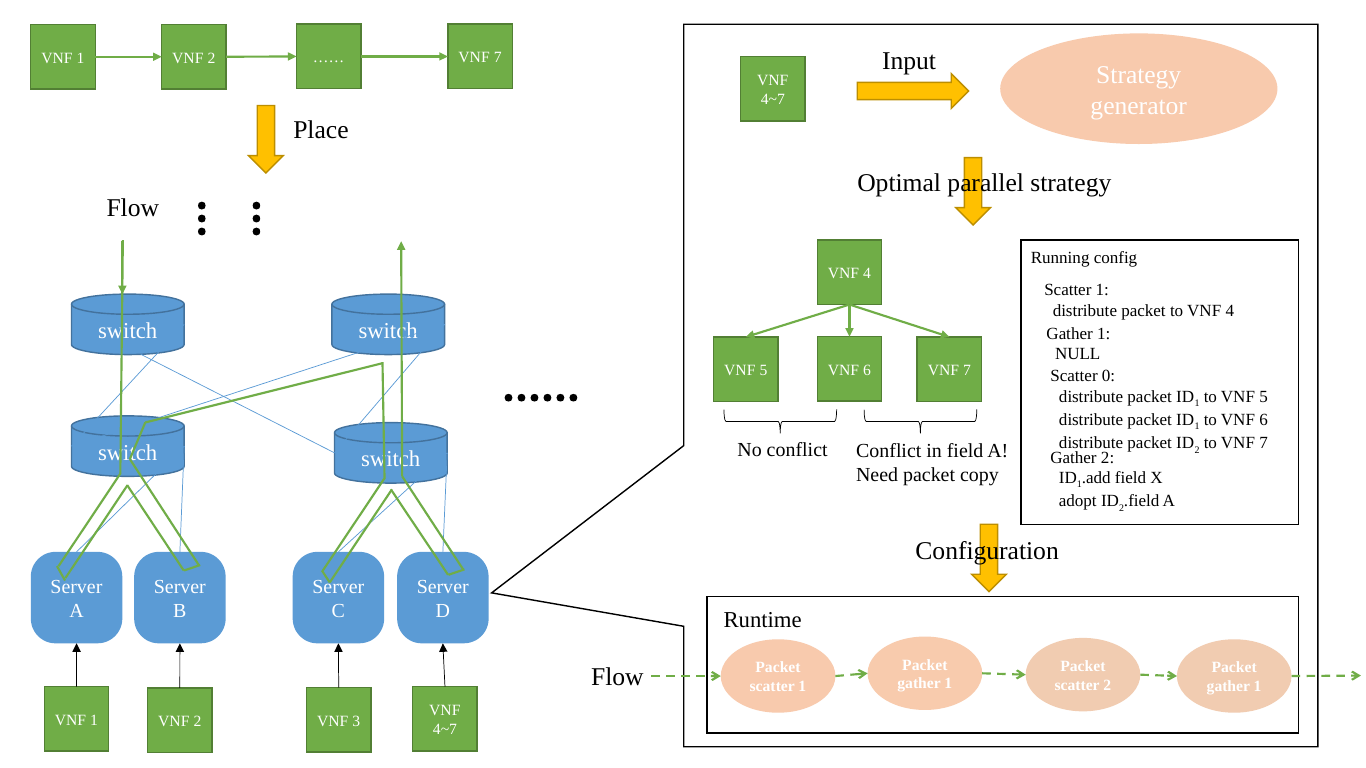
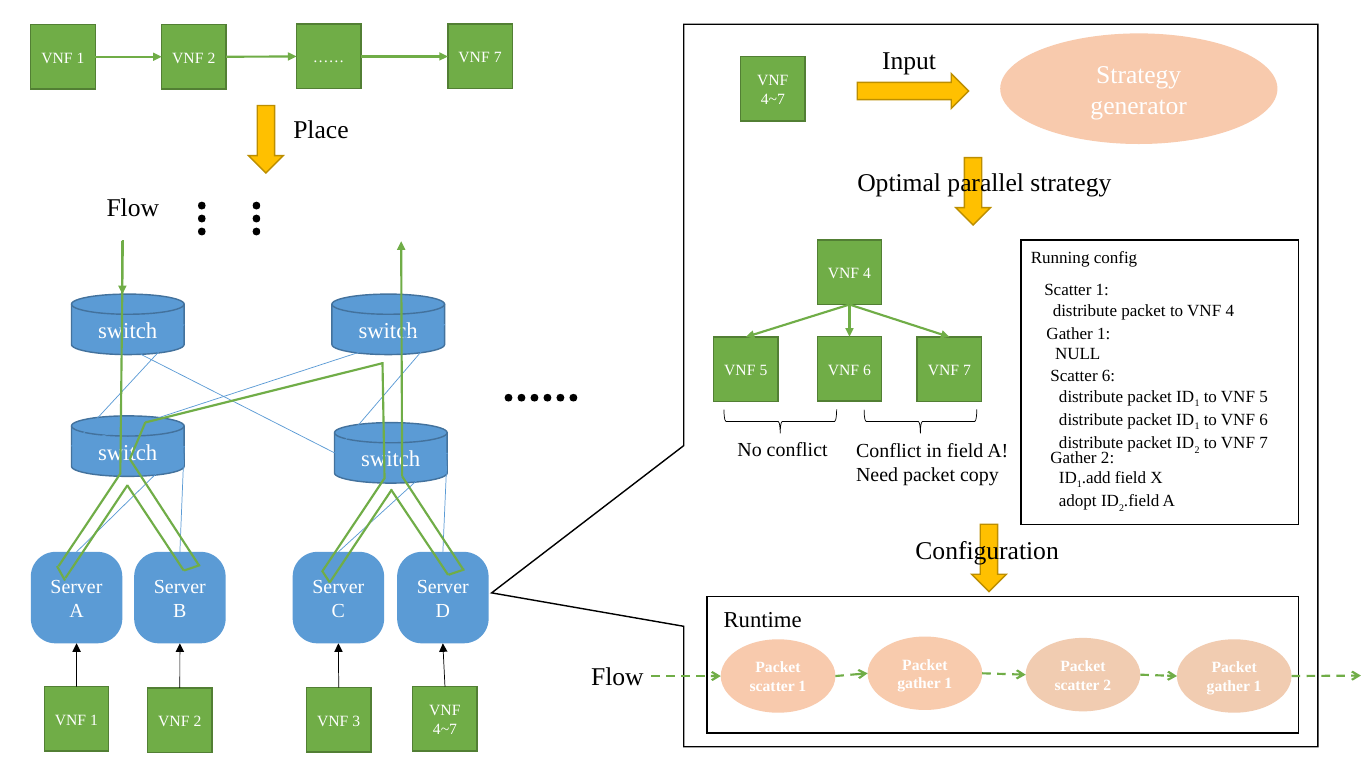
Scatter 0: 0 -> 6
